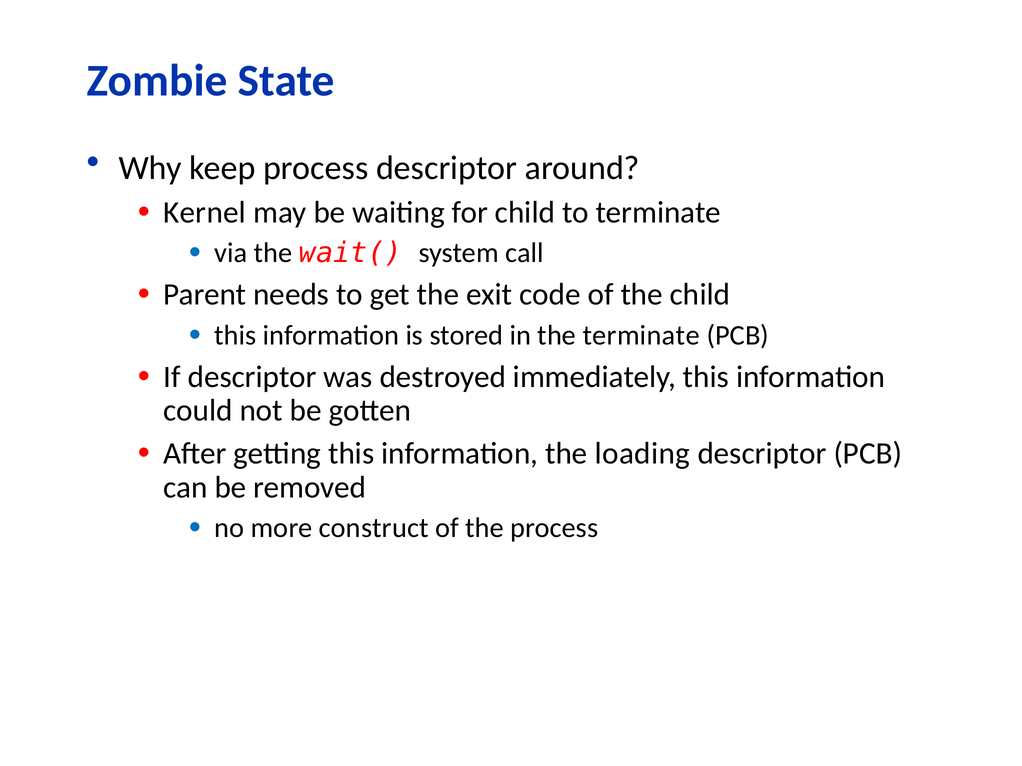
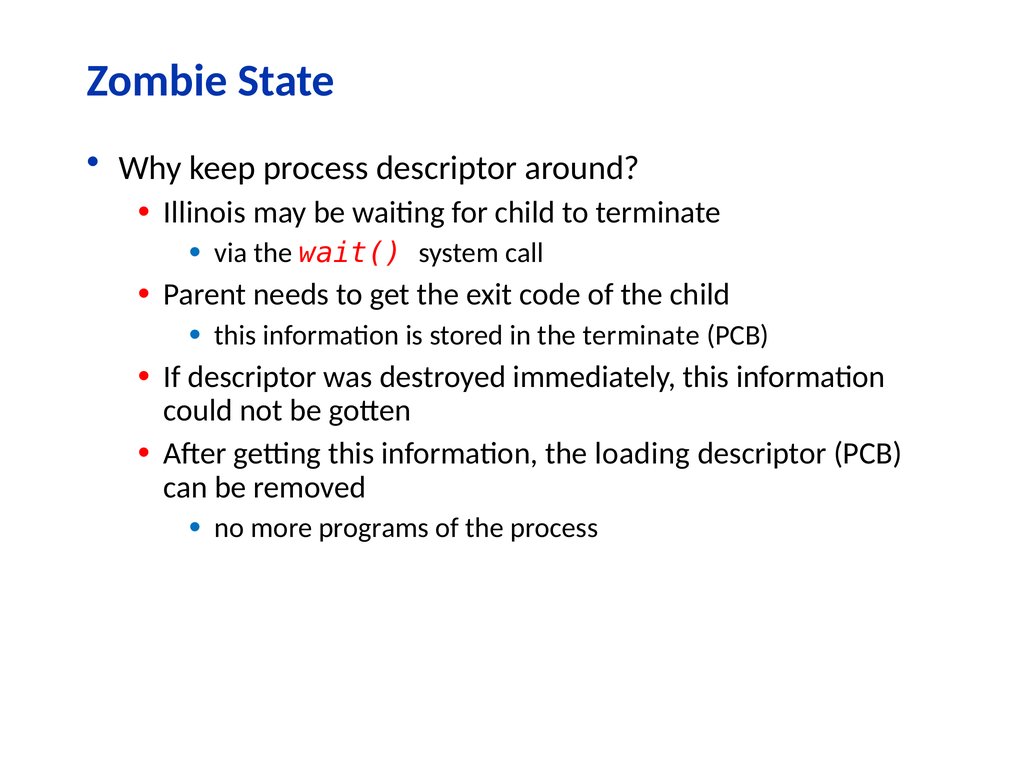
Kernel: Kernel -> Illinois
construct: construct -> programs
